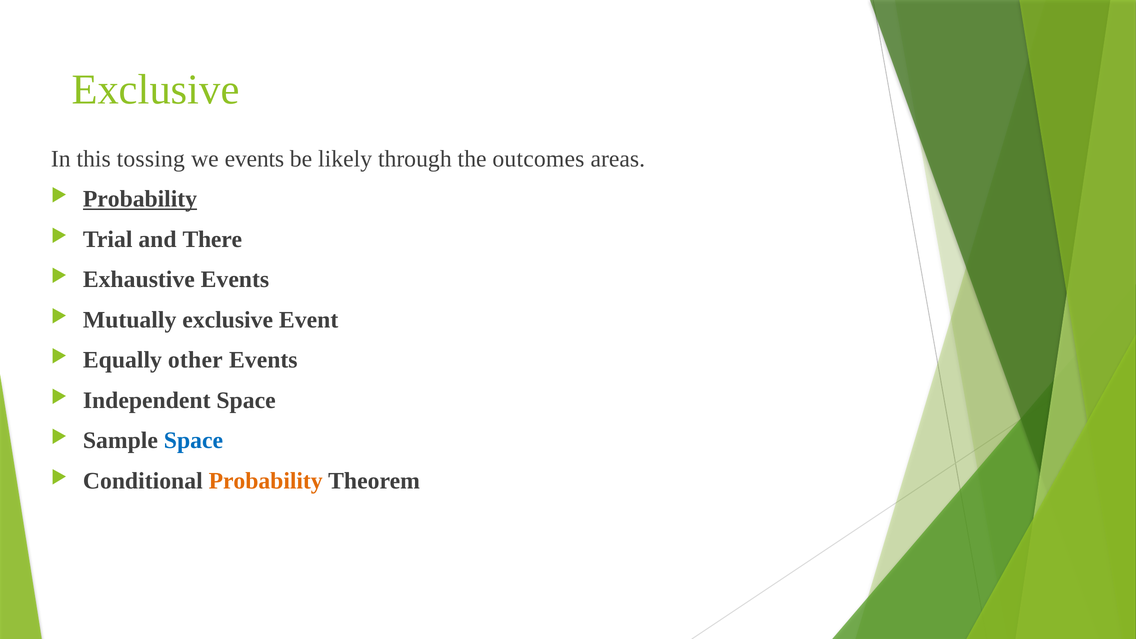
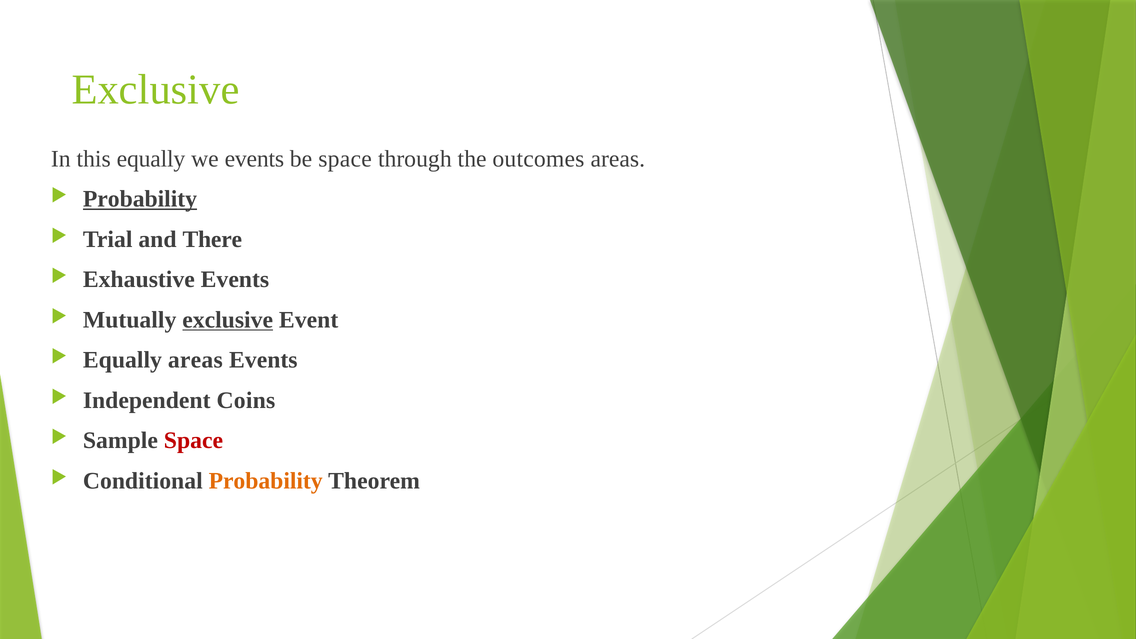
this tossing: tossing -> equally
be likely: likely -> space
exclusive at (228, 320) underline: none -> present
Equally other: other -> areas
Independent Space: Space -> Coins
Space at (193, 441) colour: blue -> red
